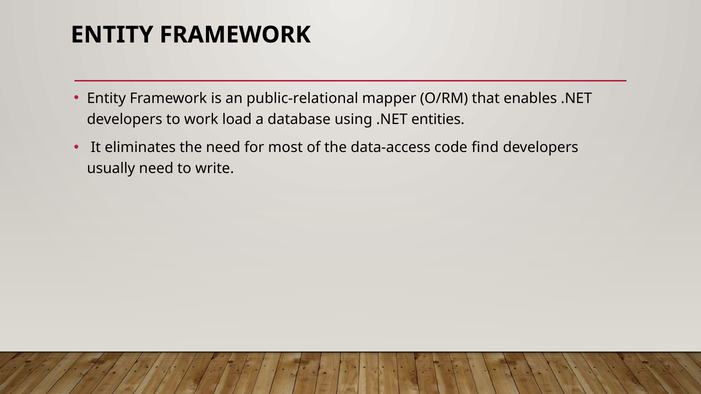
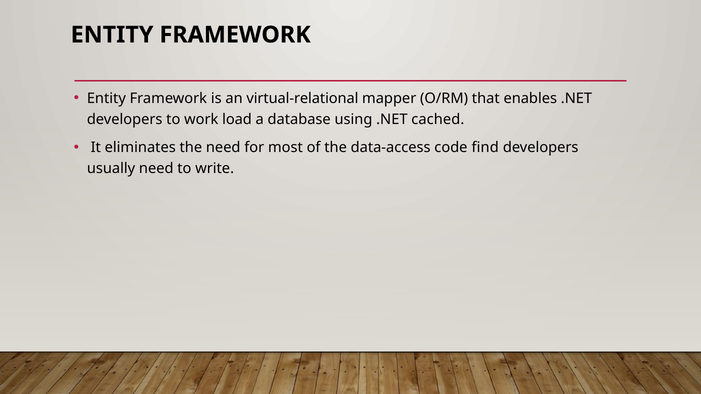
public-relational: public-relational -> virtual-relational
entities: entities -> cached
